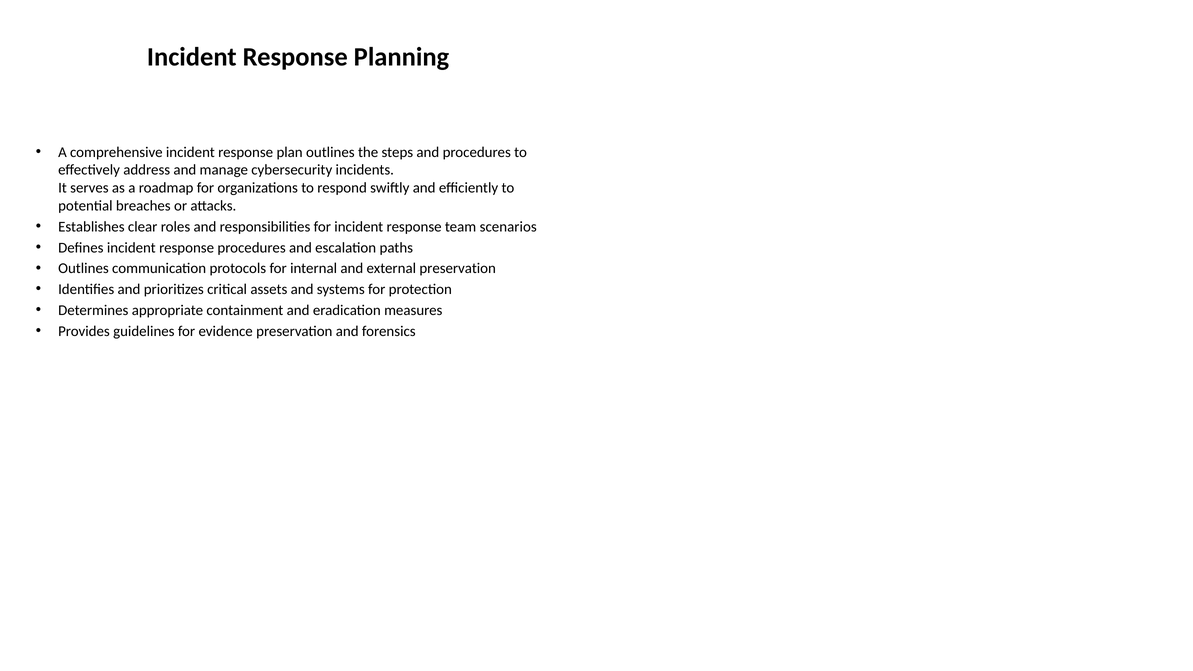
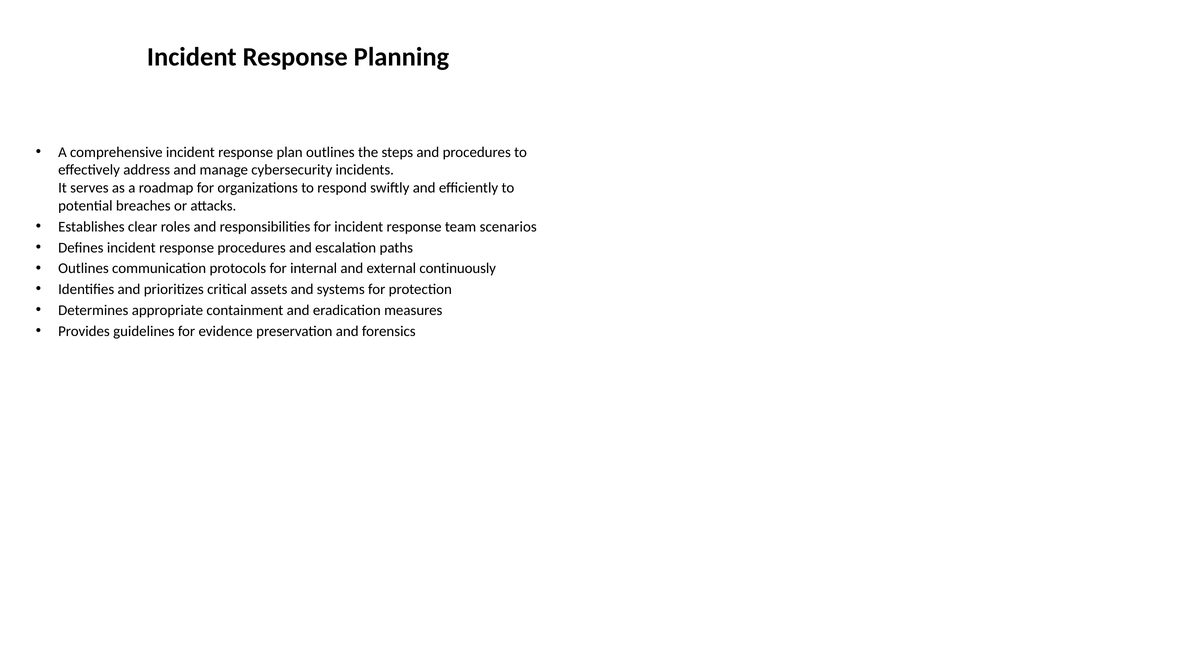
external preservation: preservation -> continuously
